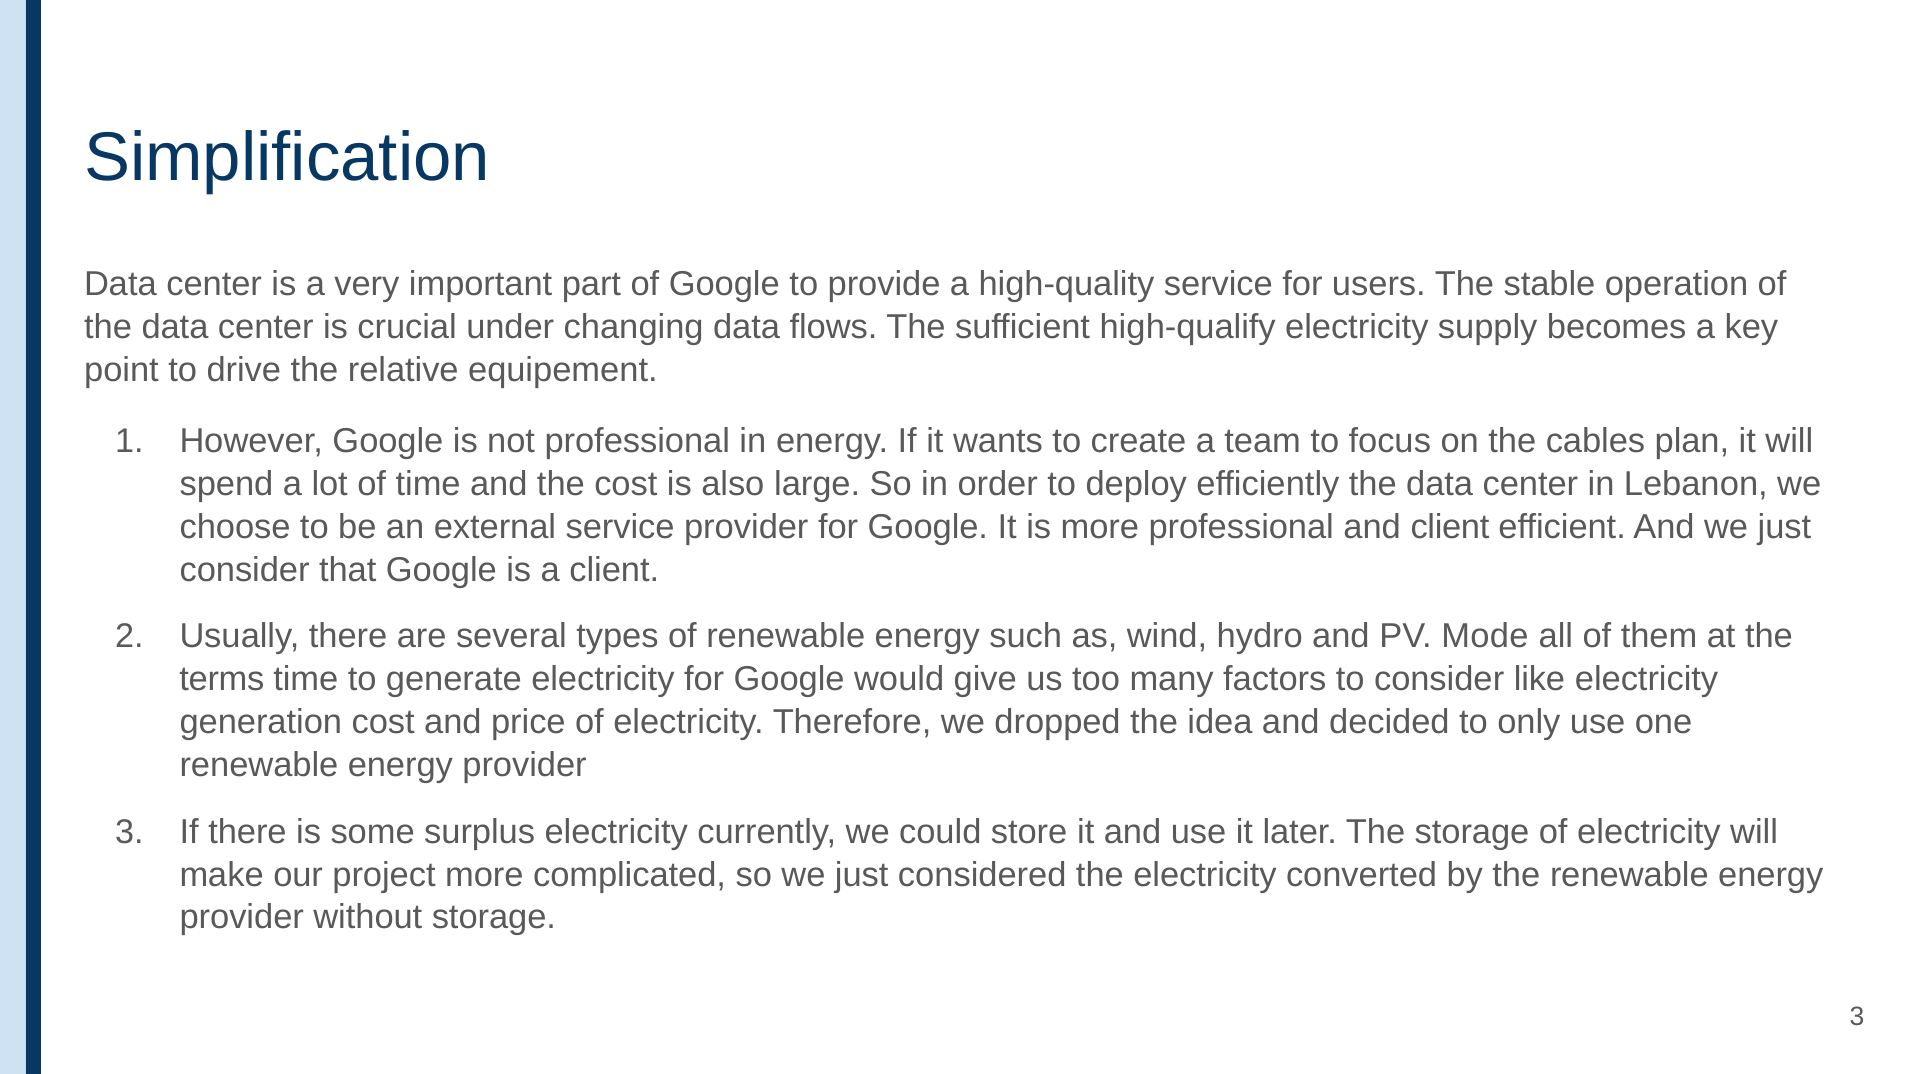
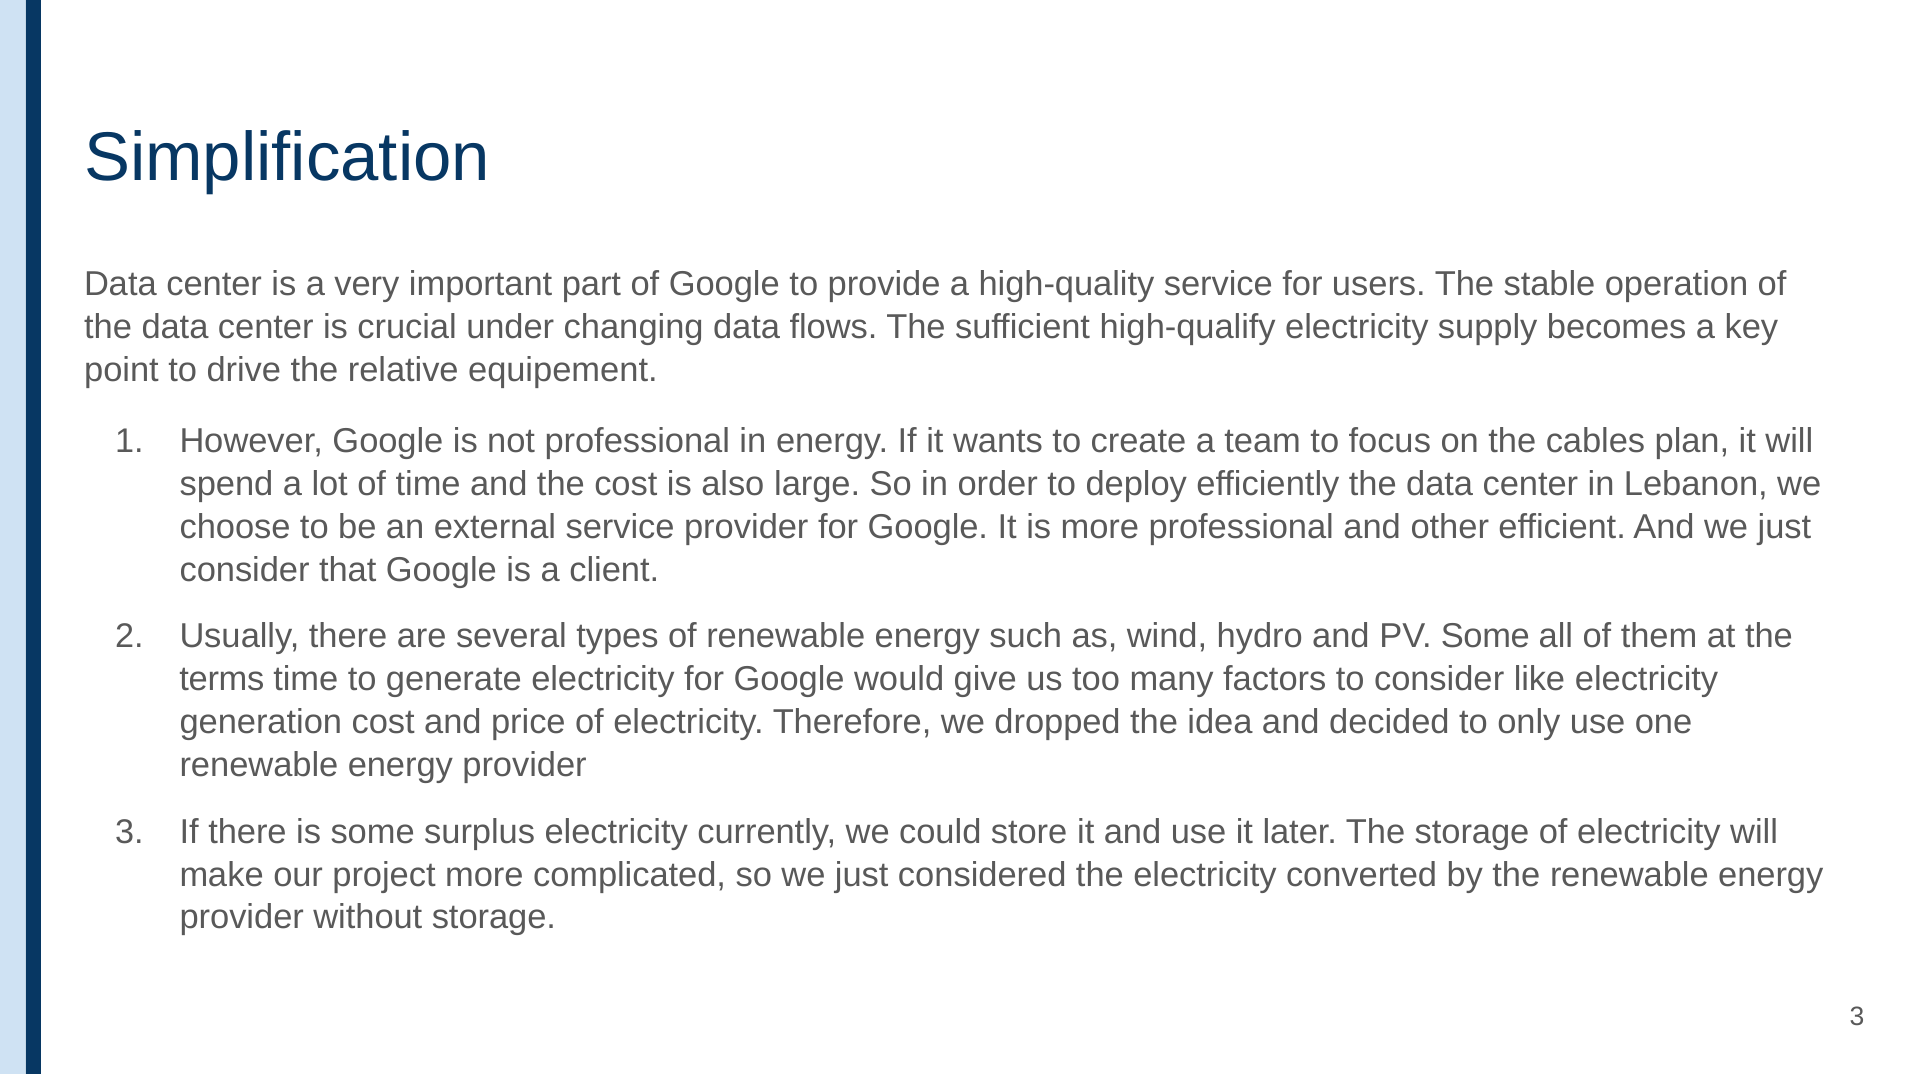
and client: client -> other
PV Mode: Mode -> Some
